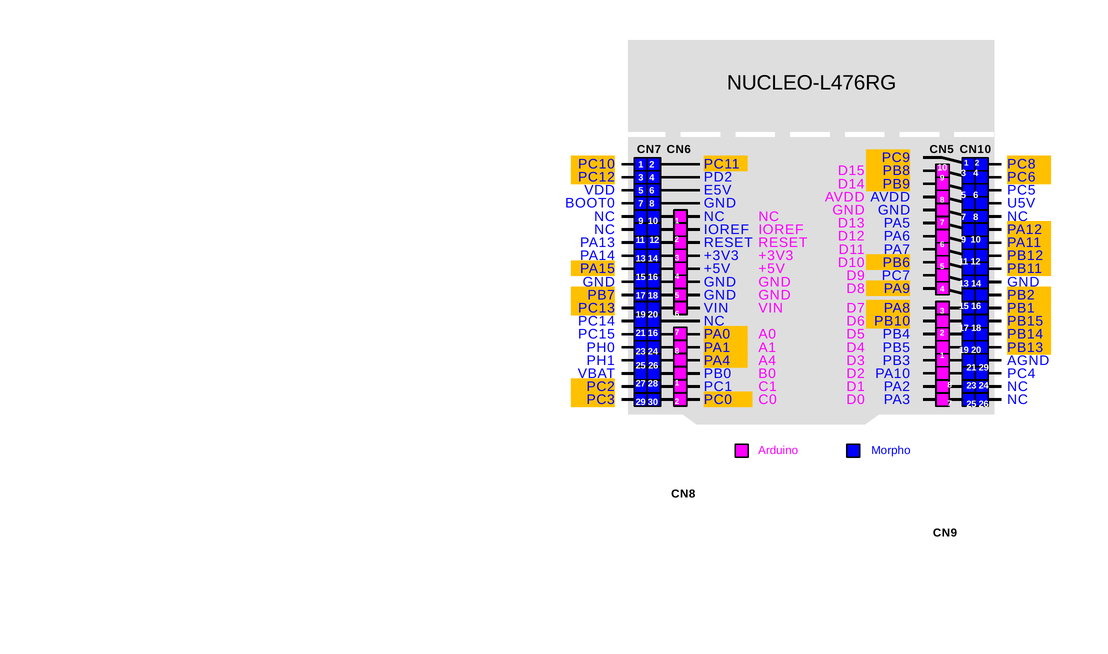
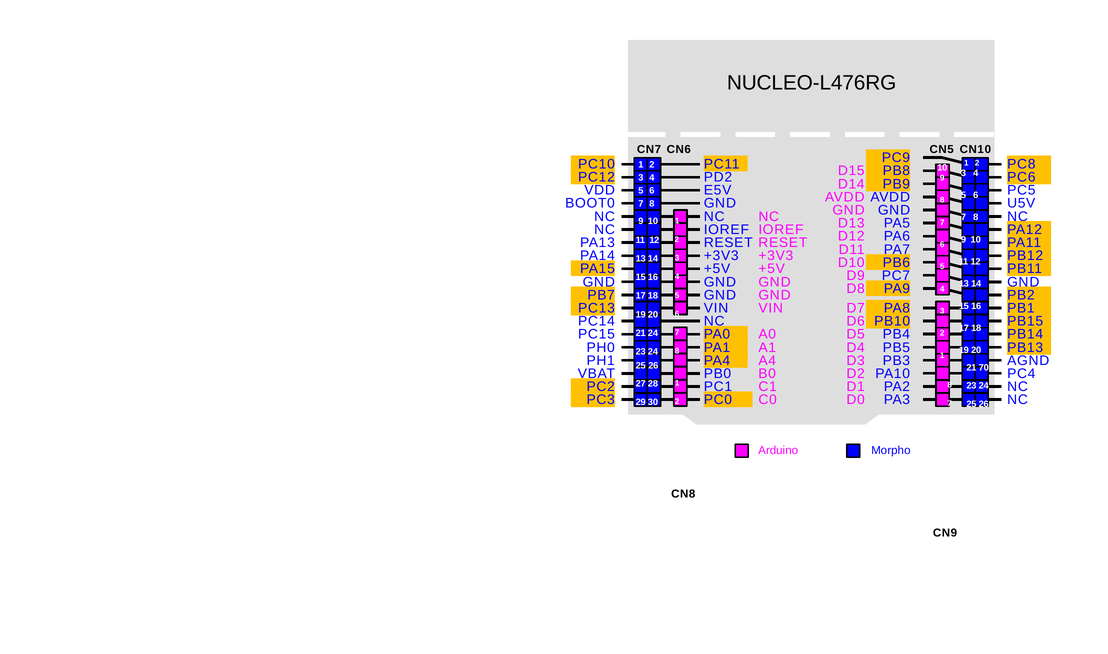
21 16: 16 -> 24
21 29: 29 -> 70
